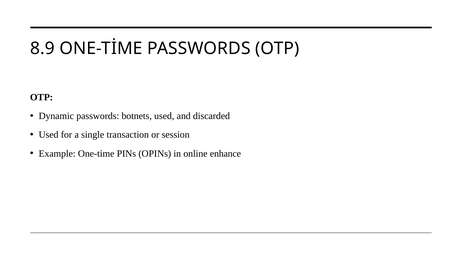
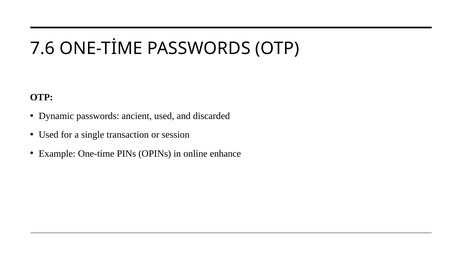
8.9: 8.9 -> 7.6
botnets: botnets -> ancient
